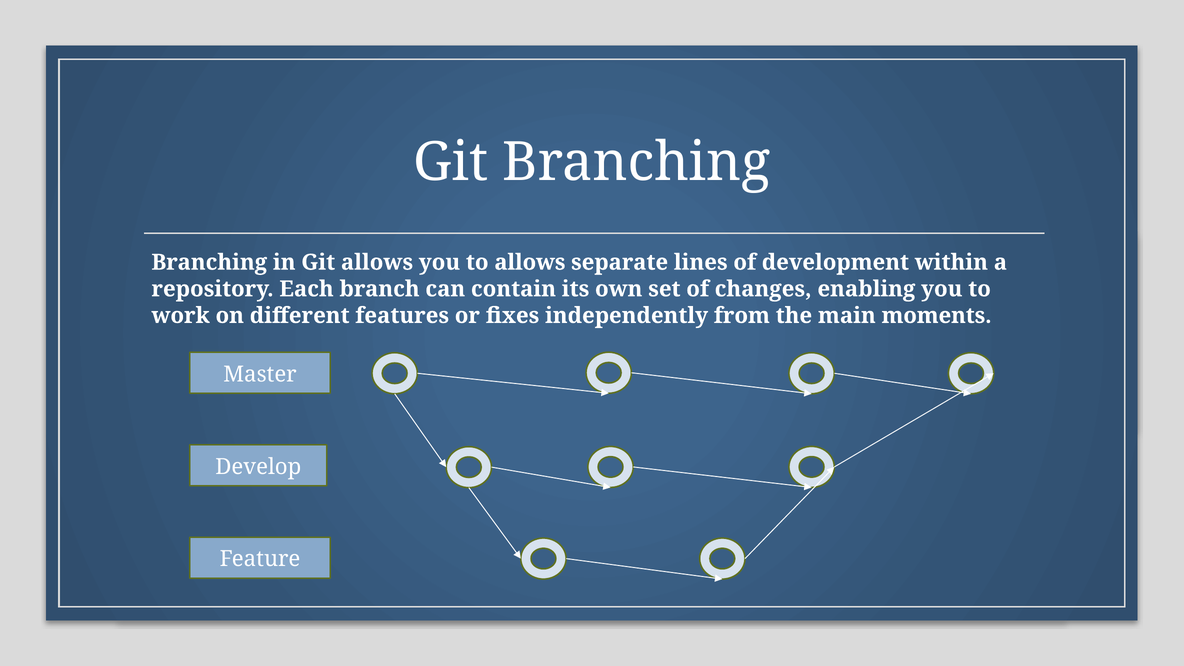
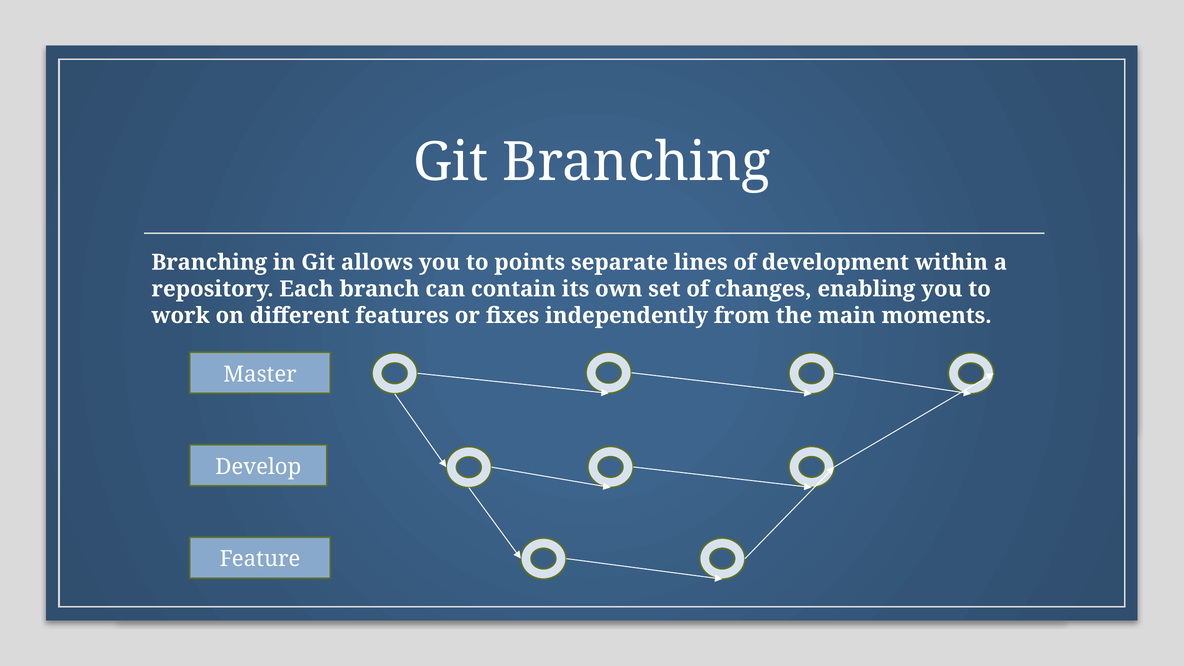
to allows: allows -> points
